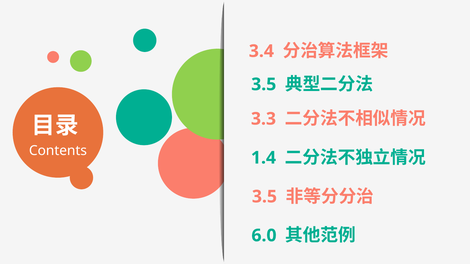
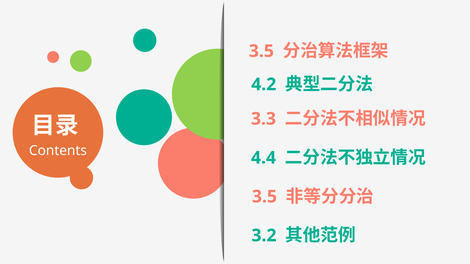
3.4 at (261, 51): 3.4 -> 3.5
3.5 at (264, 85): 3.5 -> 4.2
1.4: 1.4 -> 4.4
6.0: 6.0 -> 3.2
